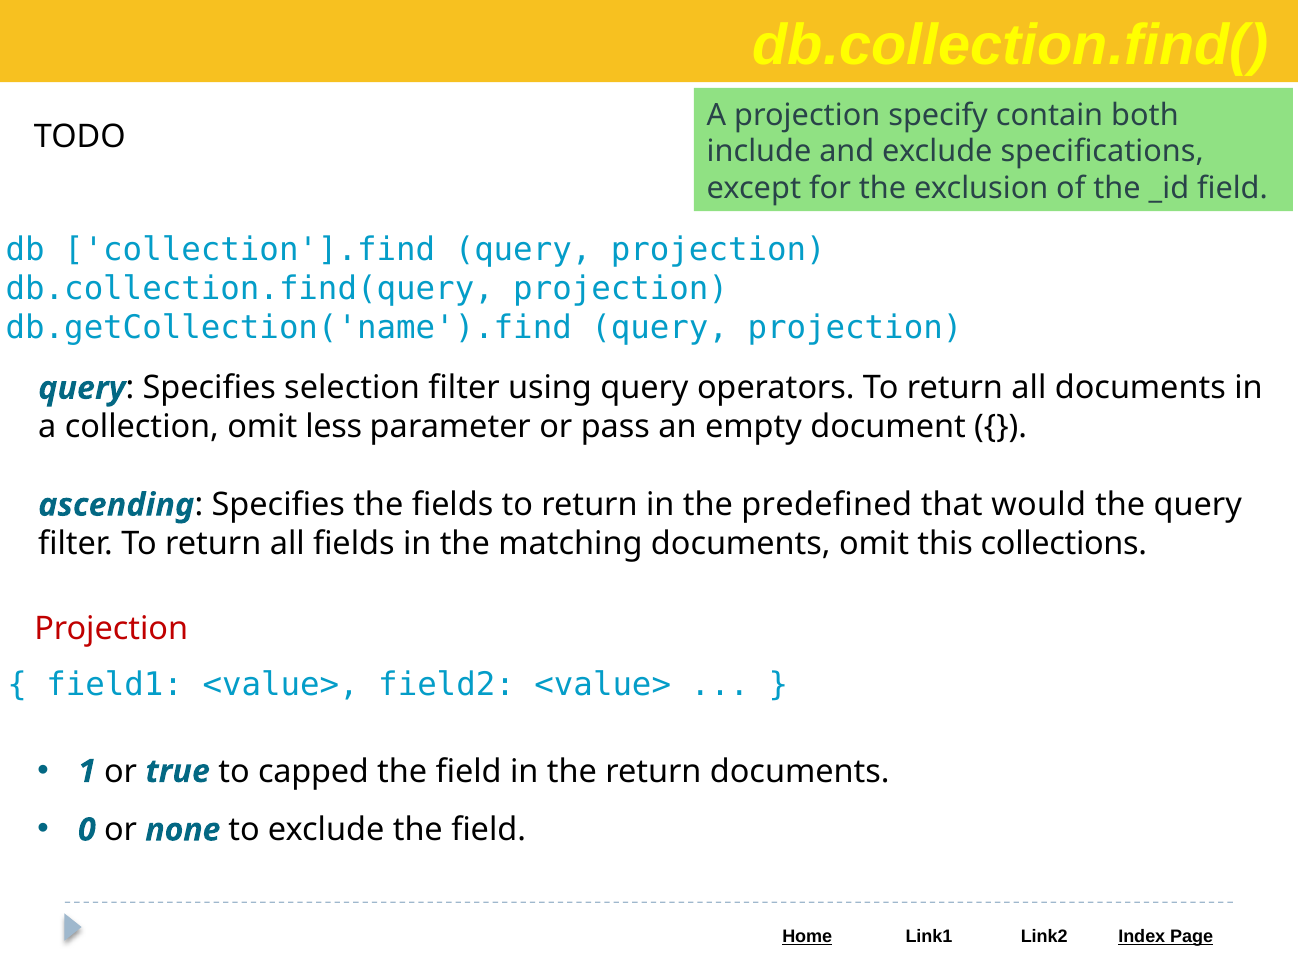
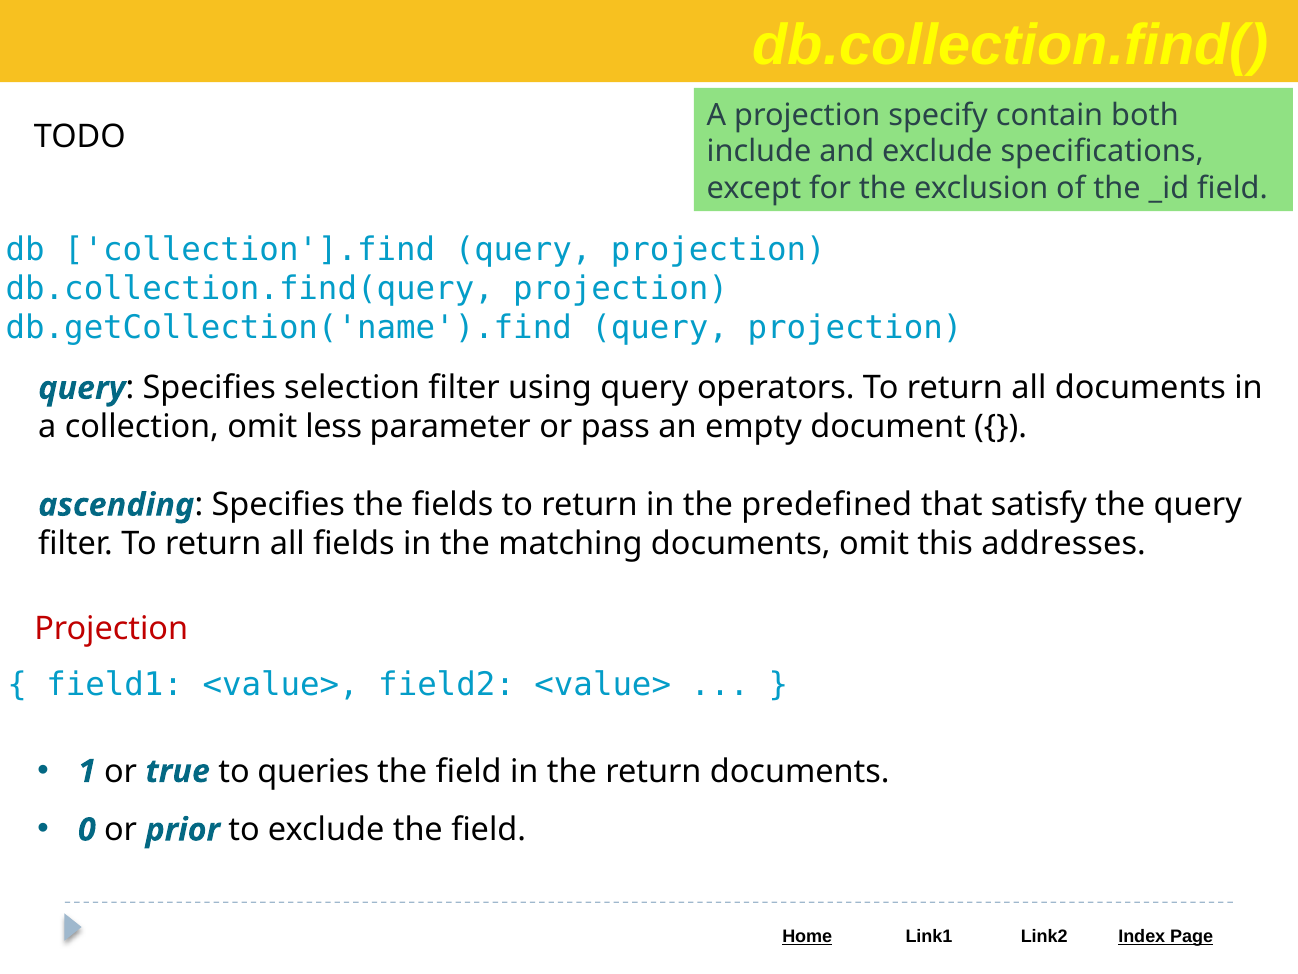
would: would -> satisfy
collections: collections -> addresses
capped: capped -> queries
none: none -> prior
